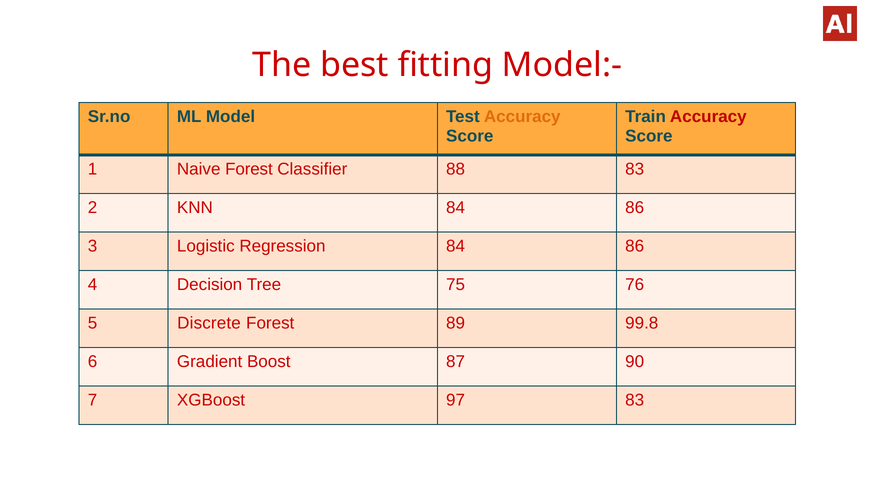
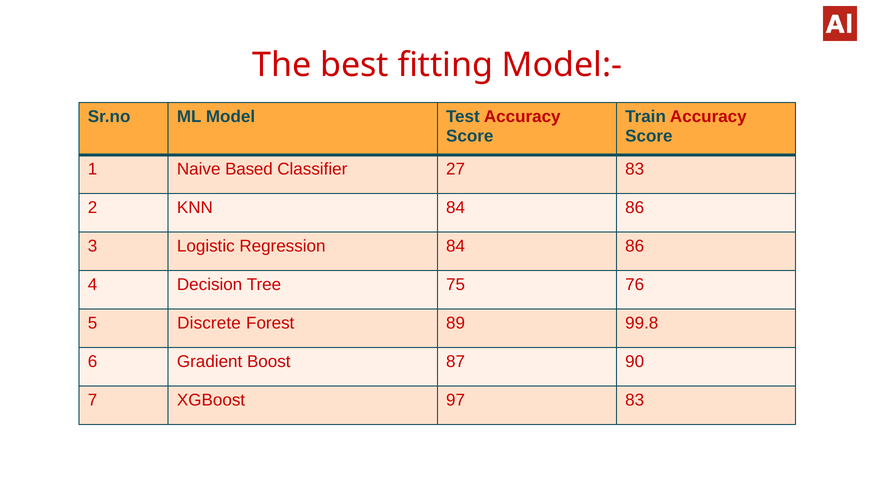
Accuracy at (522, 117) colour: orange -> red
Naive Forest: Forest -> Based
88: 88 -> 27
